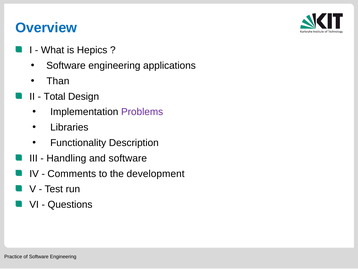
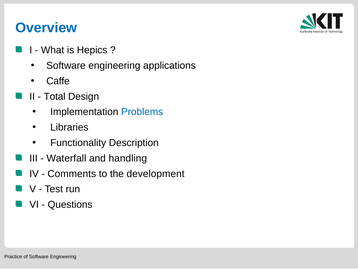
Than: Than -> Caffe
Problems colour: purple -> blue
Handling: Handling -> Waterfall
and software: software -> handling
